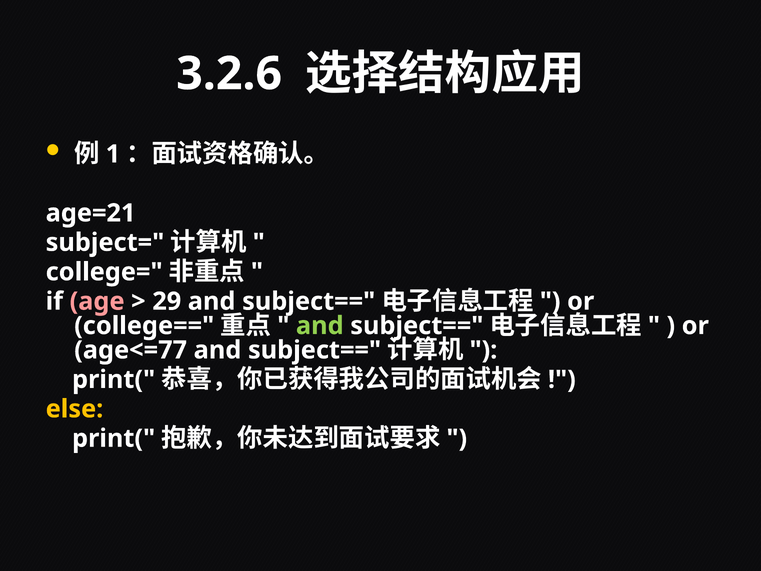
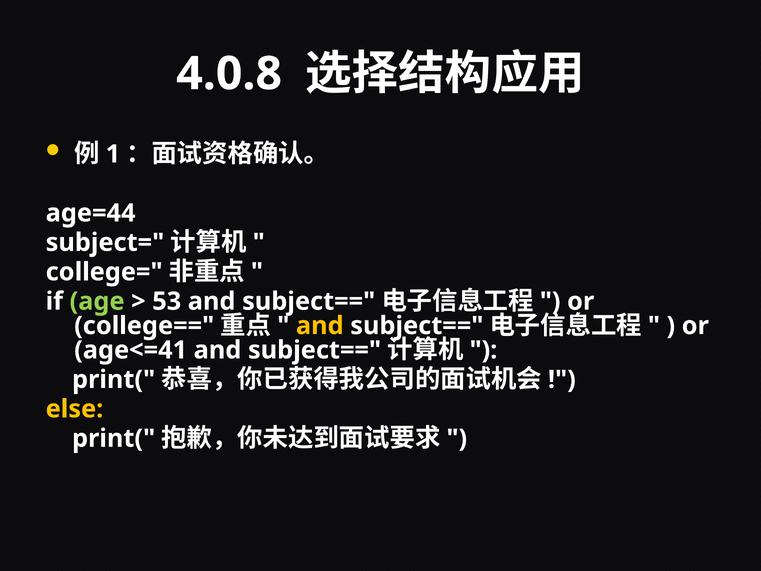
3.2.6: 3.2.6 -> 4.0.8
age=21: age=21 -> age=44
age colour: pink -> light green
29: 29 -> 53
and at (320, 326) colour: light green -> yellow
age<=77: age<=77 -> age<=41
